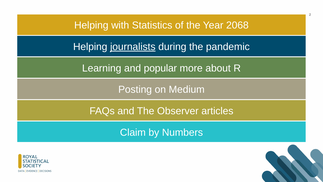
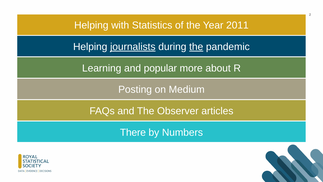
2068: 2068 -> 2011
the at (196, 47) underline: none -> present
Claim: Claim -> There
